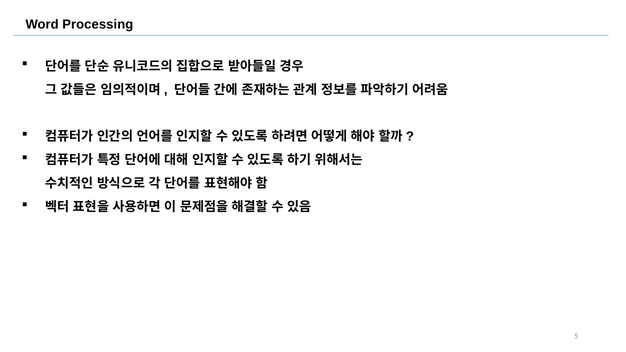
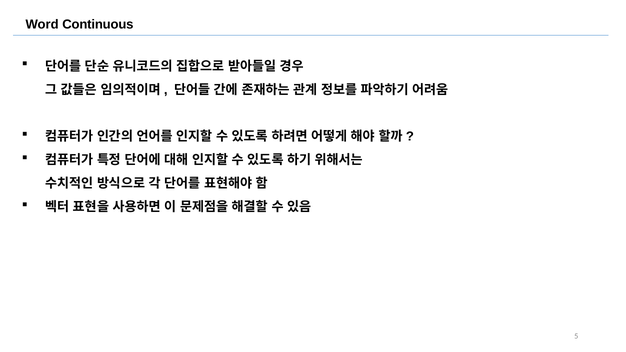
Processing: Processing -> Continuous
